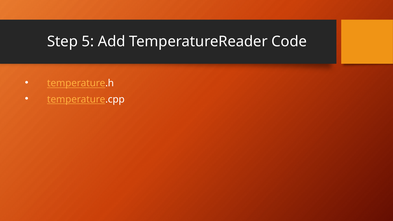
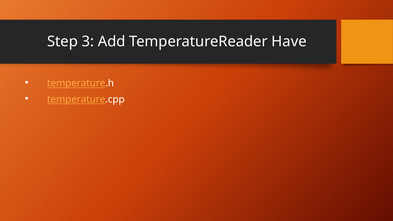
5: 5 -> 3
Code: Code -> Have
